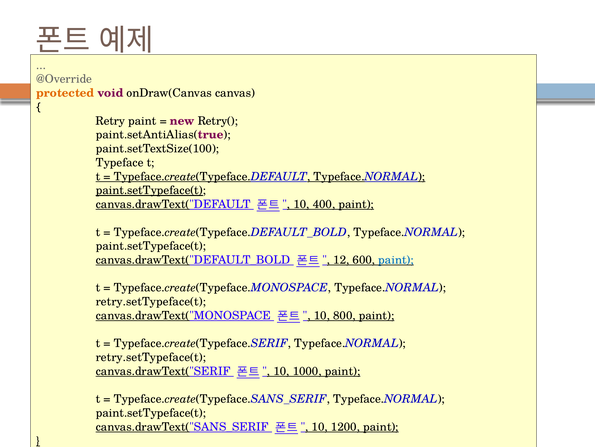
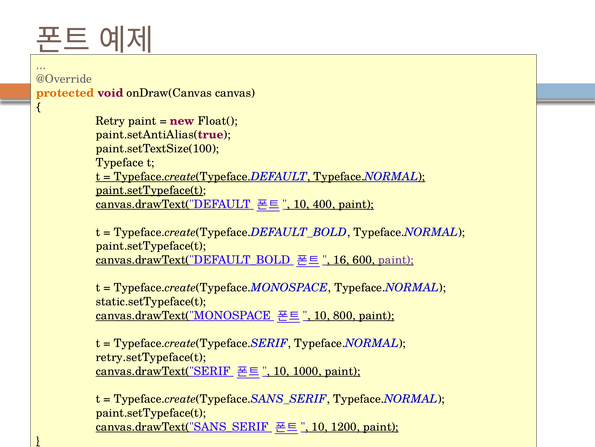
Retry(: Retry( -> Float(
12: 12 -> 16
paint at (396, 260) colour: blue -> purple
retry.setTypeface(t at (151, 301): retry.setTypeface(t -> static.setTypeface(t
